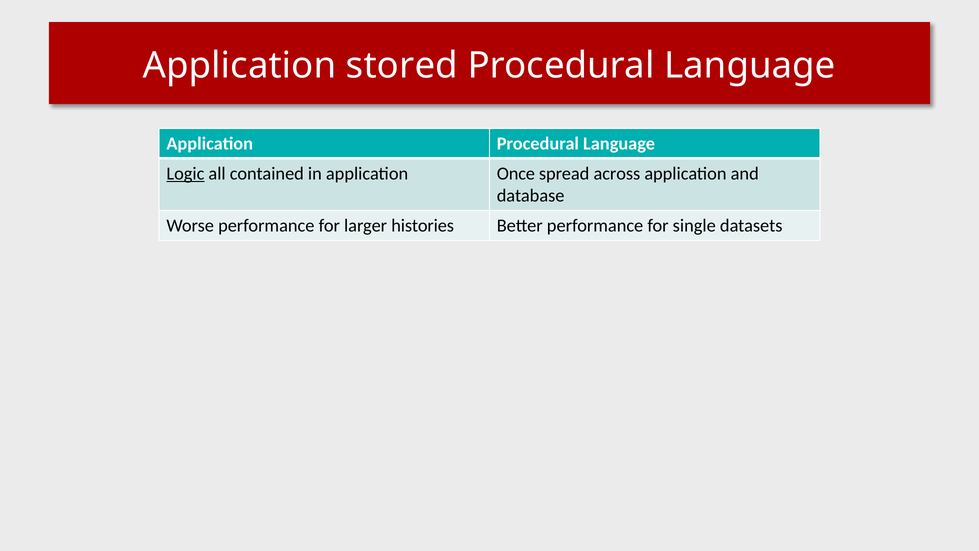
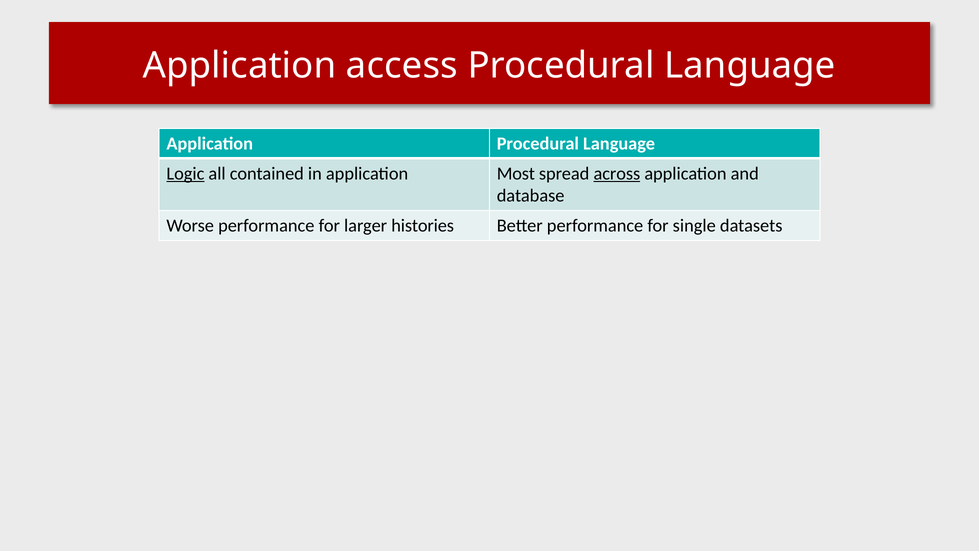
stored: stored -> access
Once: Once -> Most
across underline: none -> present
